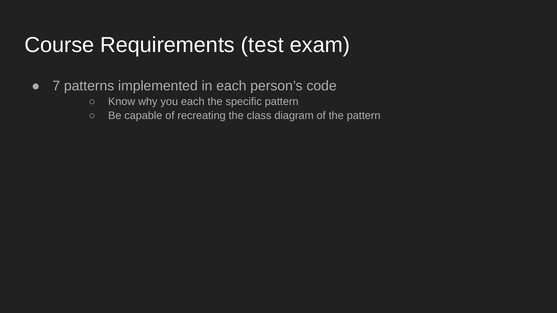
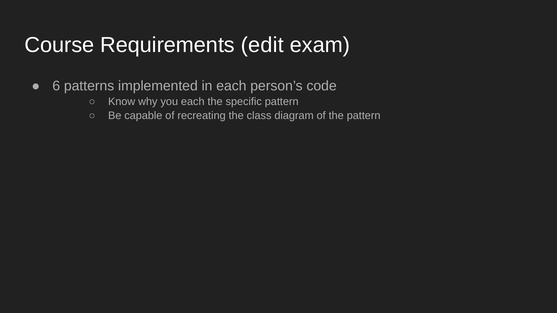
test: test -> edit
7: 7 -> 6
